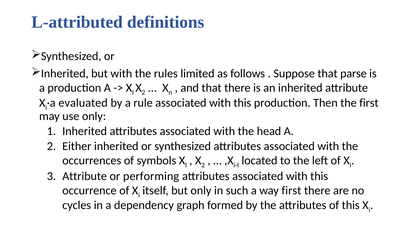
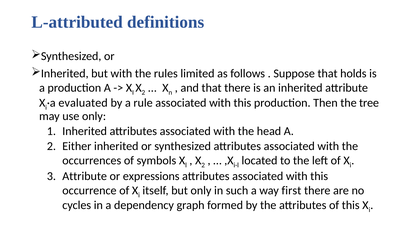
parse: parse -> holds
the first: first -> tree
performing: performing -> expressions
